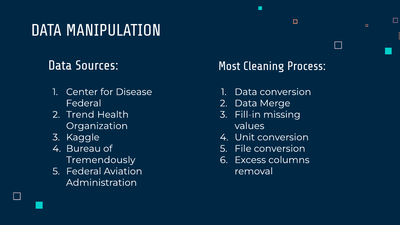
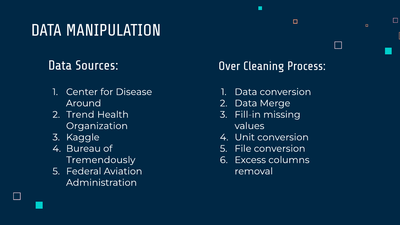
Most: Most -> Over
Federal at (84, 103): Federal -> Around
